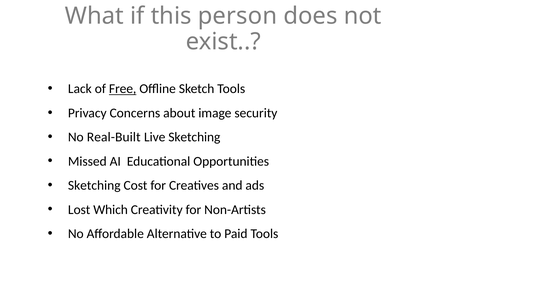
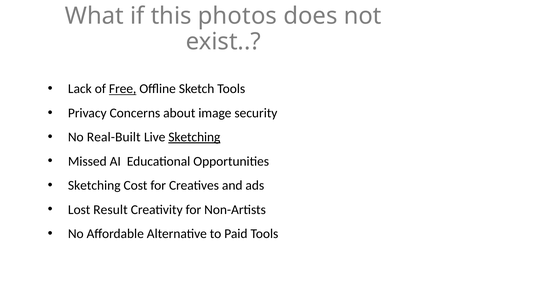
person: person -> photos
Sketching at (194, 137) underline: none -> present
Which: Which -> Result
